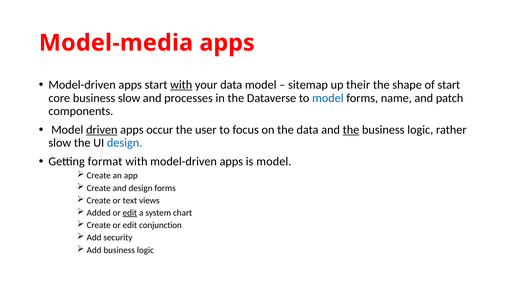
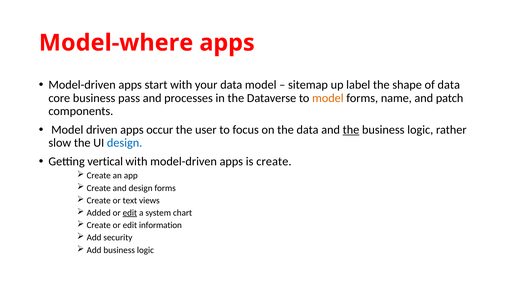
Model-media: Model-media -> Model-where
with at (181, 85) underline: present -> none
their: their -> label
of start: start -> data
business slow: slow -> pass
model at (328, 98) colour: blue -> orange
driven underline: present -> none
format: format -> vertical
is model: model -> create
conjunction: conjunction -> information
